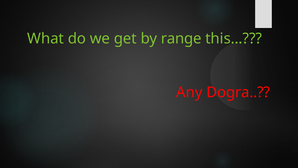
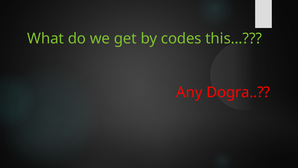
range: range -> codes
